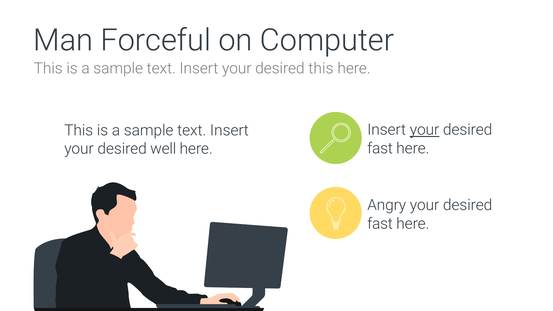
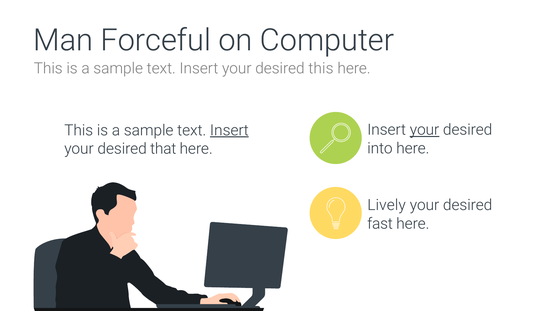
Insert at (229, 130) underline: none -> present
fast at (380, 148): fast -> into
well: well -> that
Angry: Angry -> Lively
